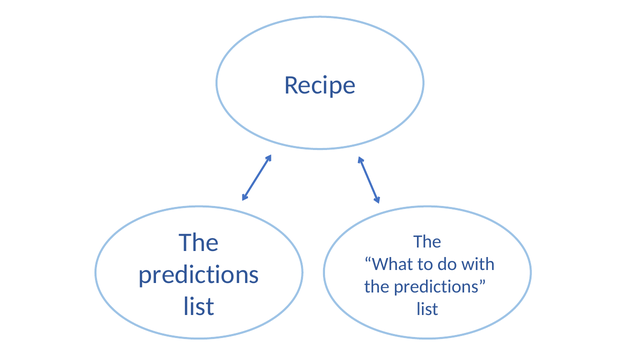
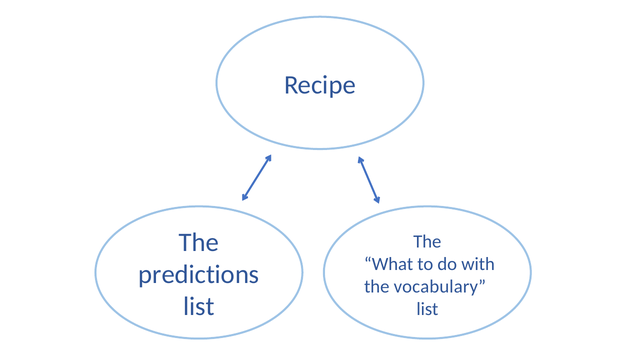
predictions at (440, 287): predictions -> vocabulary
